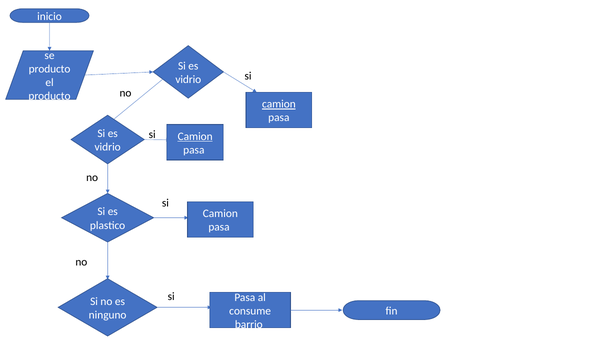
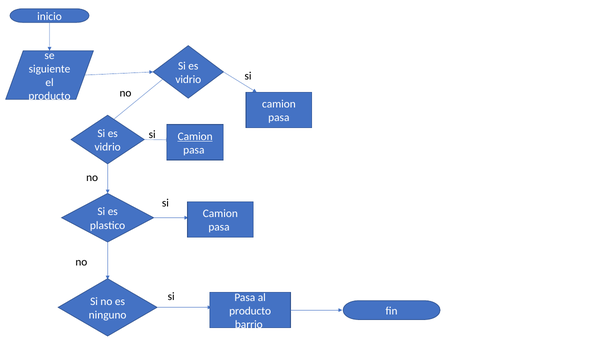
producto at (50, 69): producto -> siguiente
camion at (279, 104) underline: present -> none
consume at (250, 311): consume -> producto
